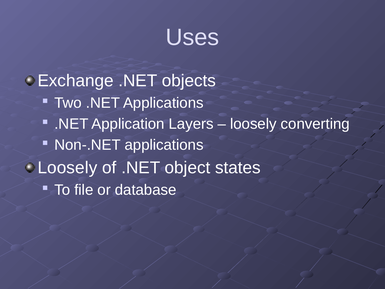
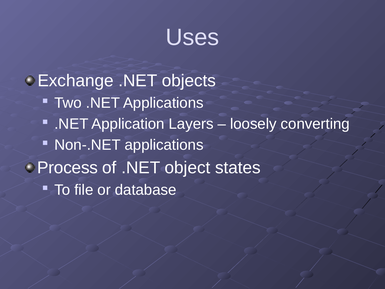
Loosely at (67, 168): Loosely -> Process
